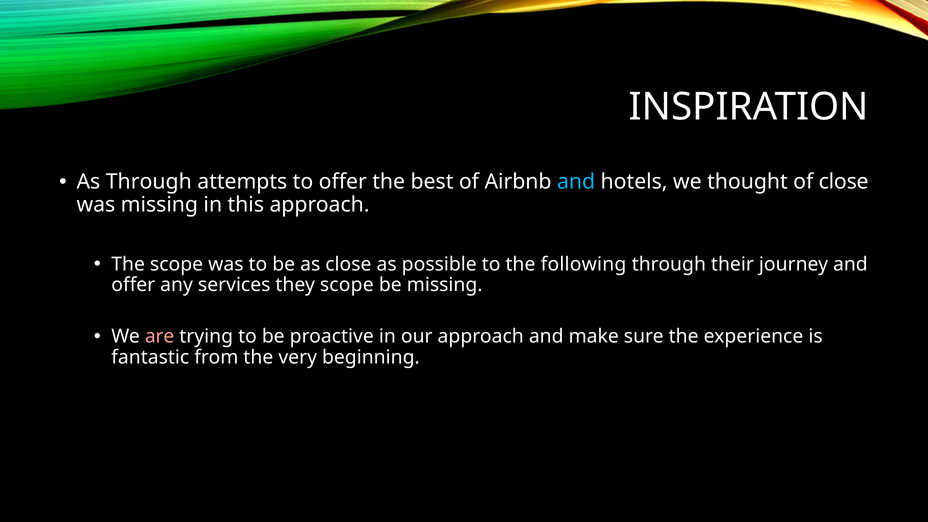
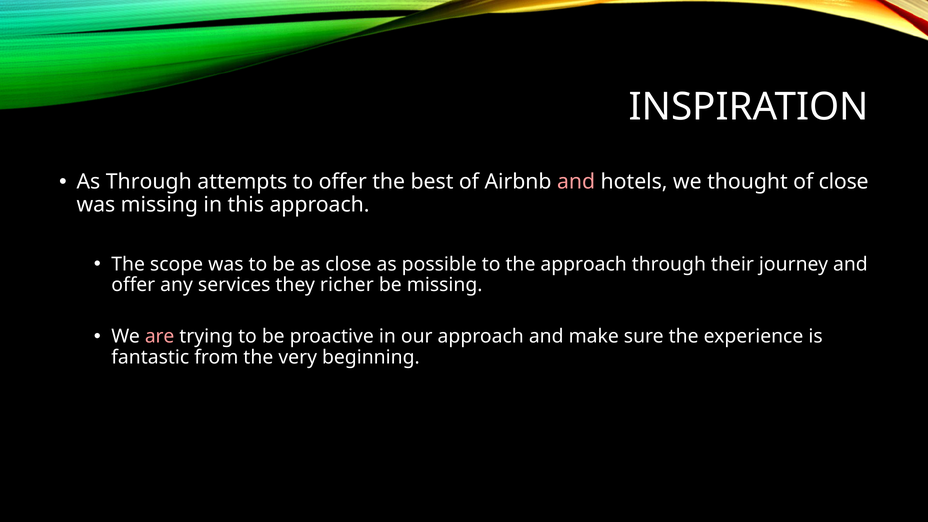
and at (576, 182) colour: light blue -> pink
the following: following -> approach
they scope: scope -> richer
